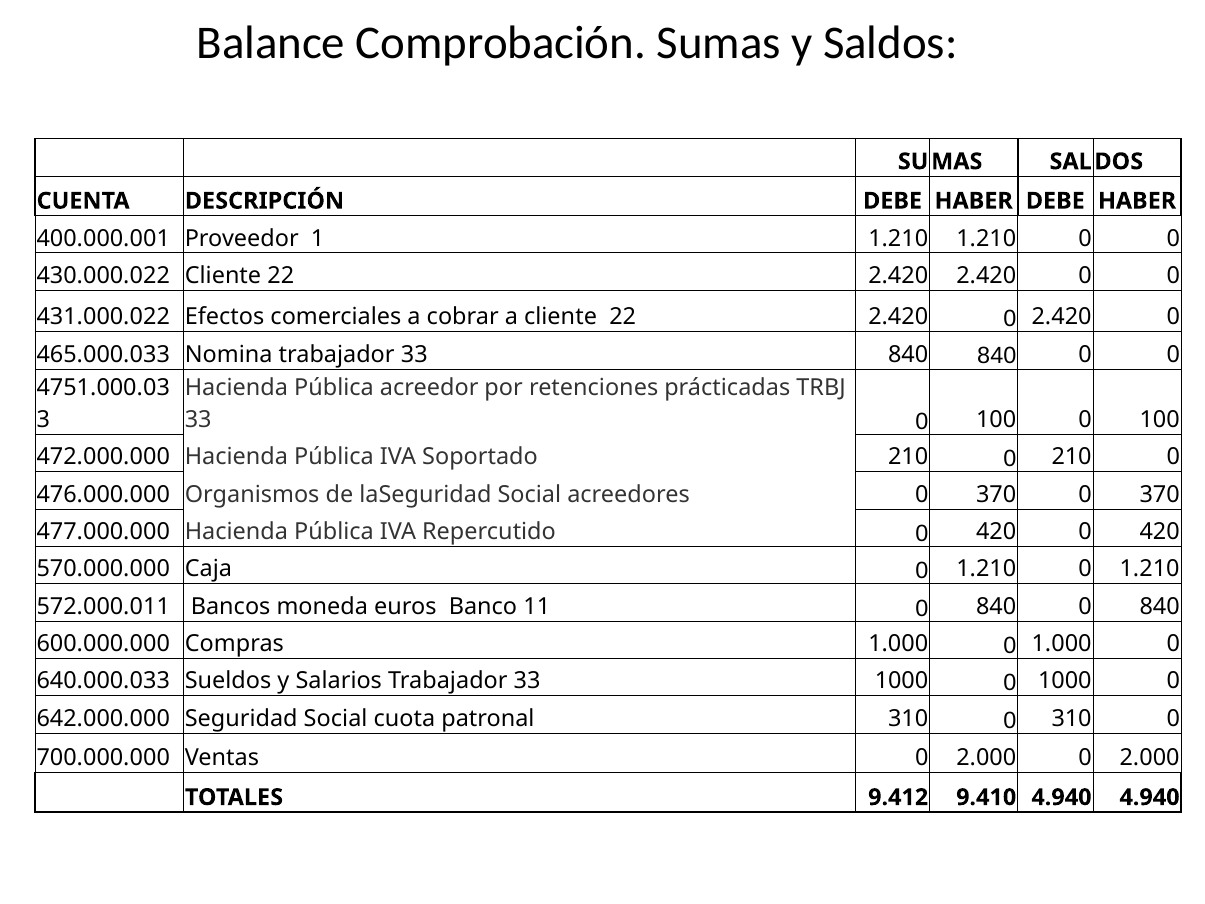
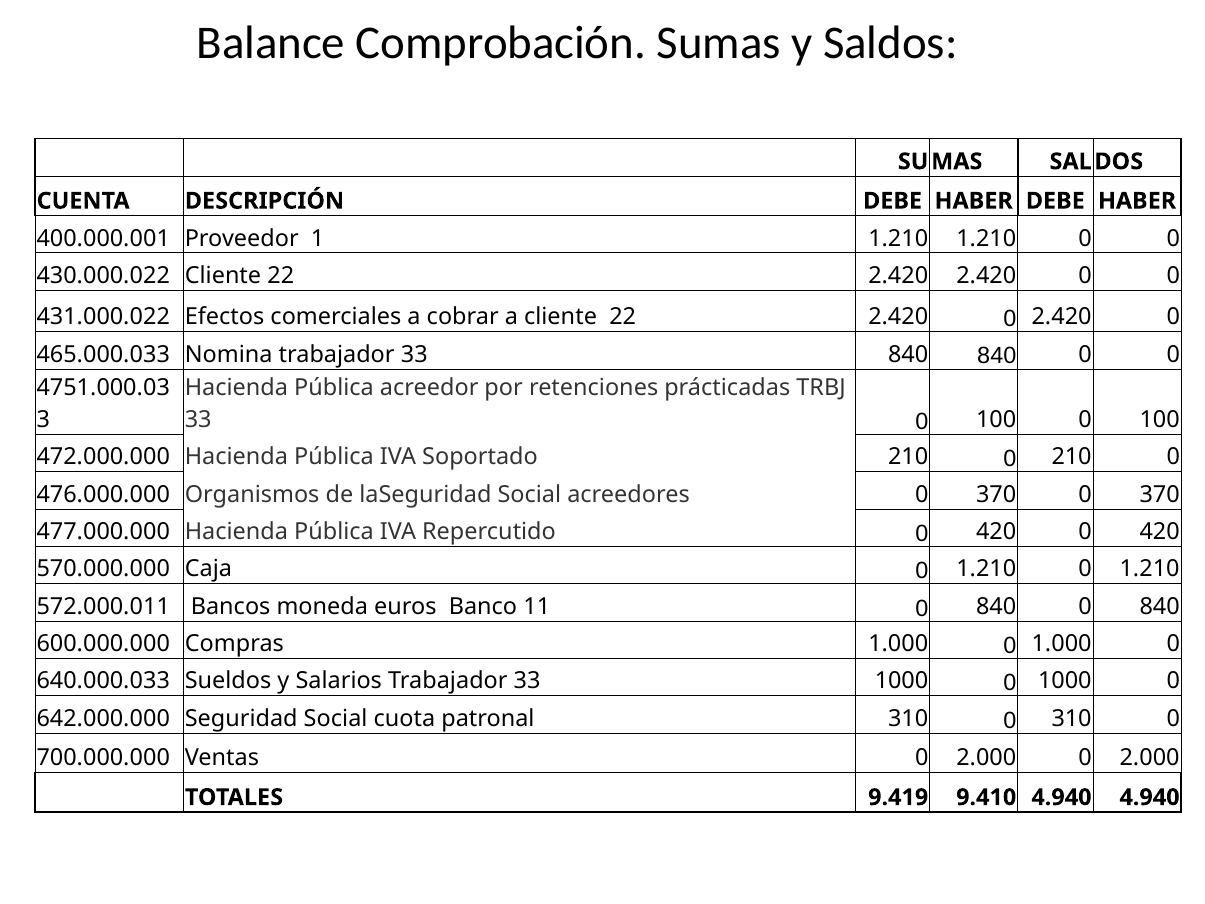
9.412: 9.412 -> 9.419
